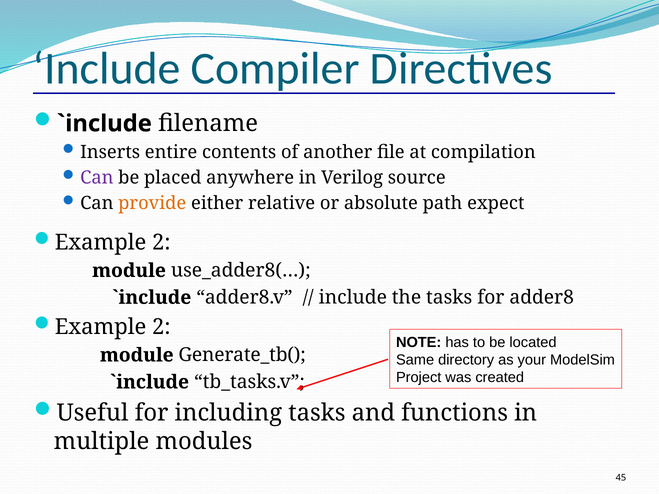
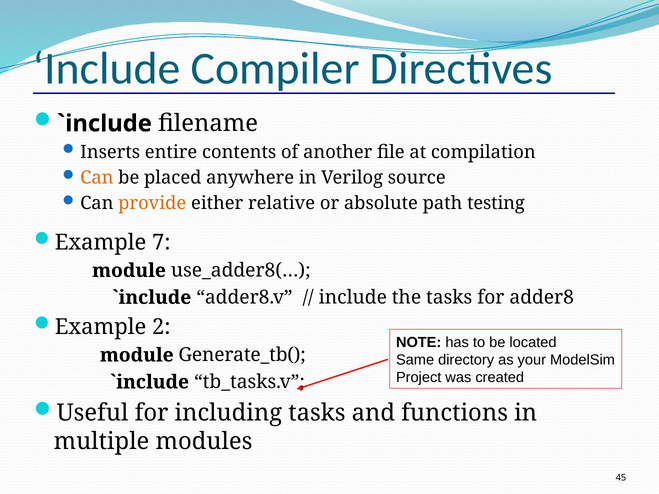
Can at (97, 178) colour: purple -> orange
expect: expect -> testing
2 at (161, 242): 2 -> 7
